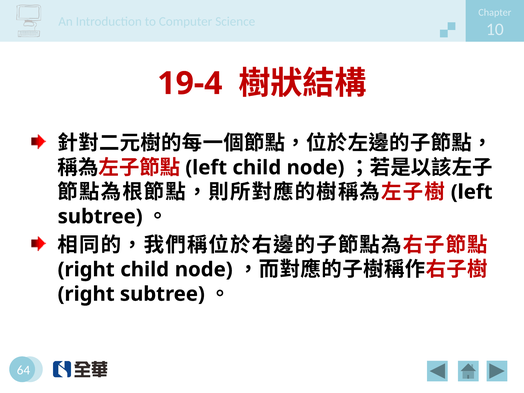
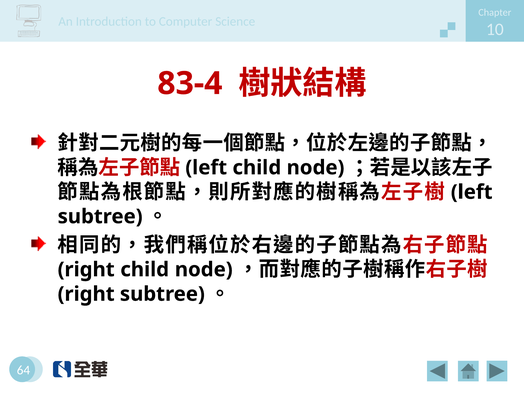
19-4: 19-4 -> 83-4
